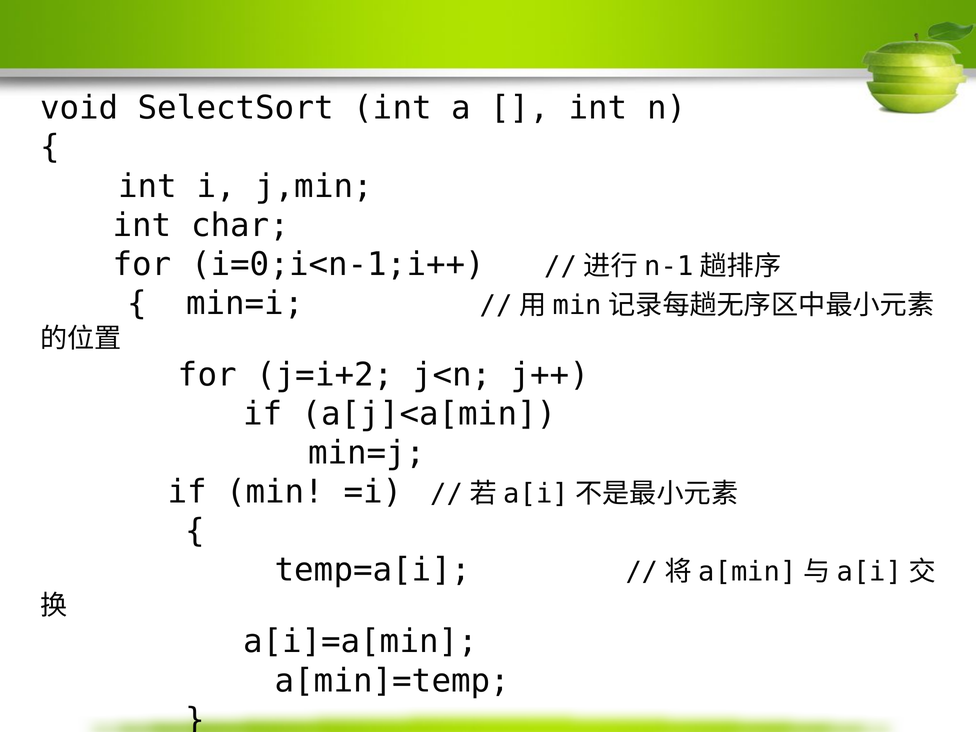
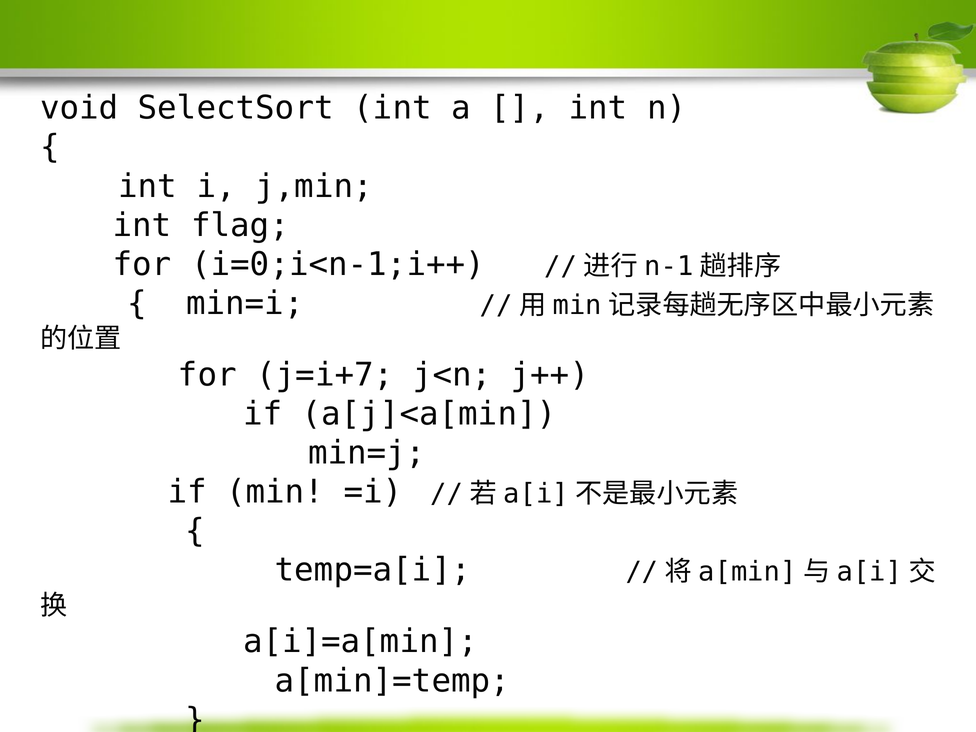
char: char -> flag
j=i+2: j=i+2 -> j=i+7
